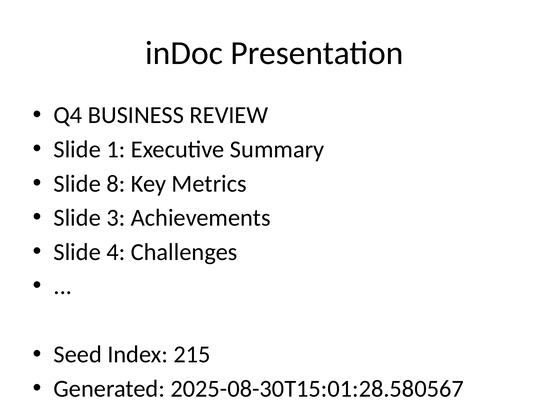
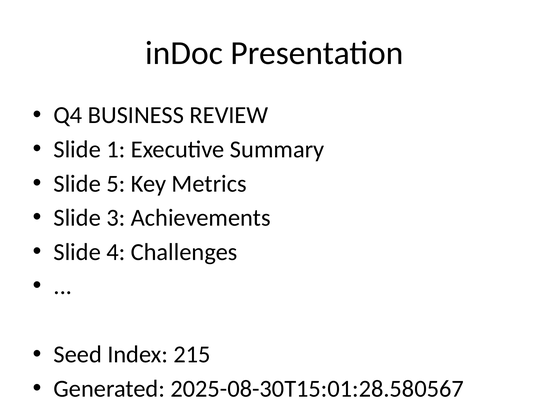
8: 8 -> 5
